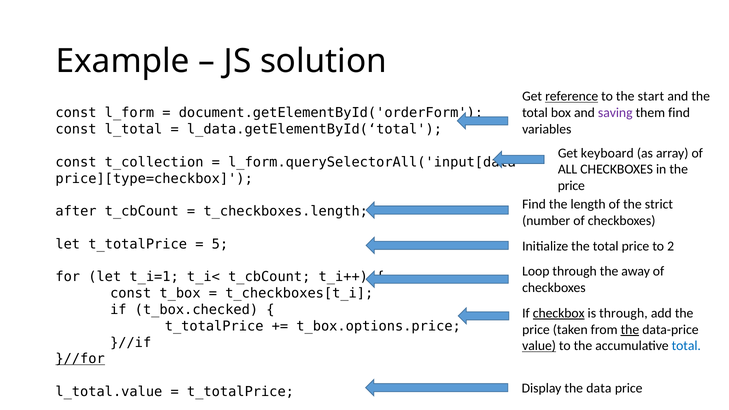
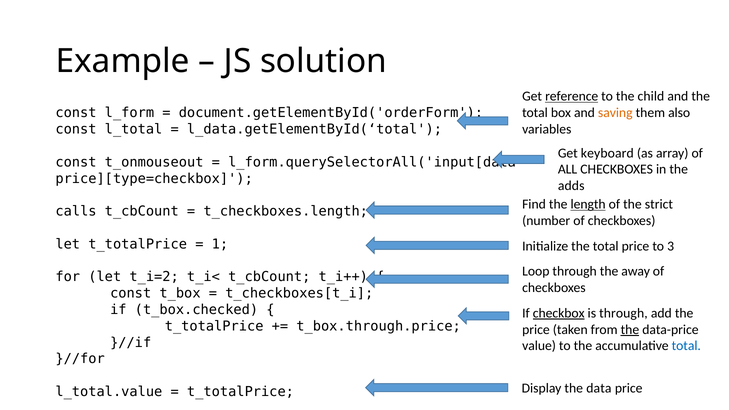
start: start -> child
saving colour: purple -> orange
them find: find -> also
t_collection: t_collection -> t_onmouseout
price at (571, 186): price -> adds
length underline: none -> present
after: after -> calls
5: 5 -> 1
2: 2 -> 3
t_i=1: t_i=1 -> t_i=2
t_box.options.price: t_box.options.price -> t_box.through.price
value underline: present -> none
}//for underline: present -> none
